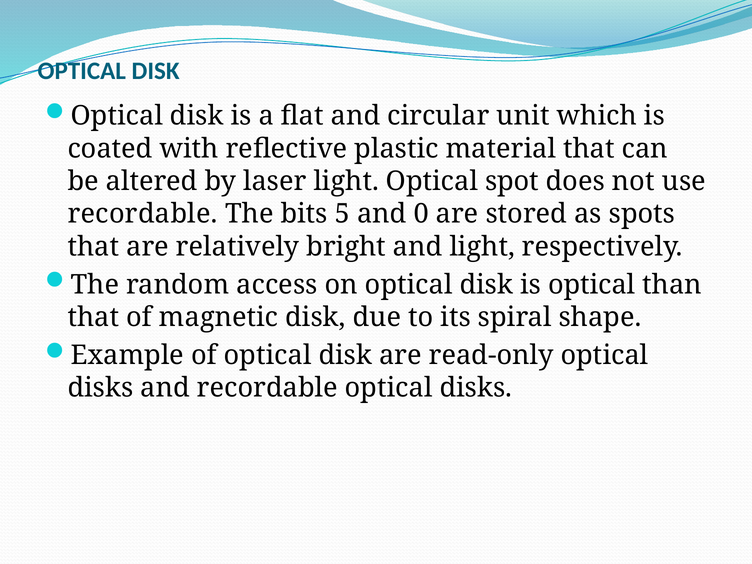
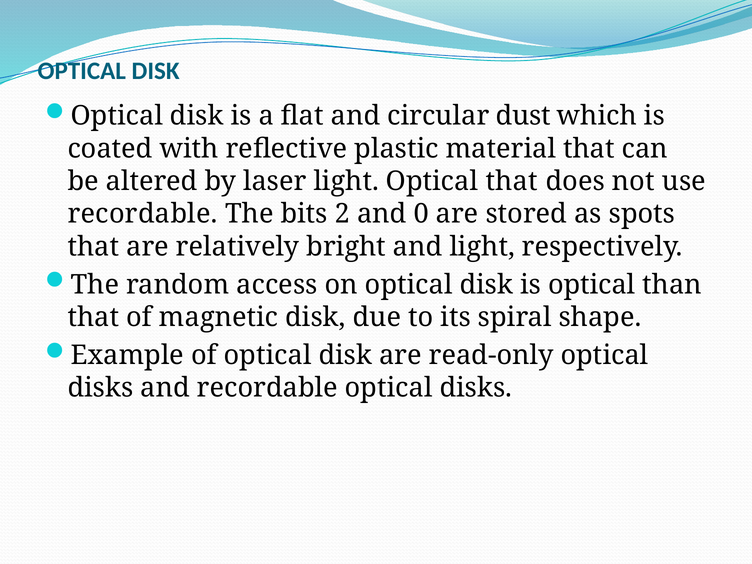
unit: unit -> dust
Optical spot: spot -> that
5: 5 -> 2
